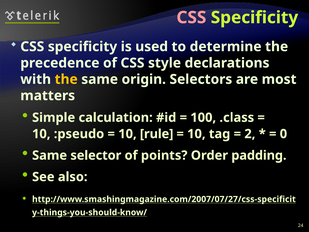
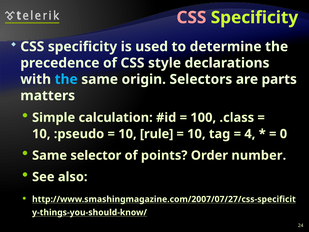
the at (66, 79) colour: yellow -> light blue
most: most -> parts
2: 2 -> 4
padding: padding -> number
